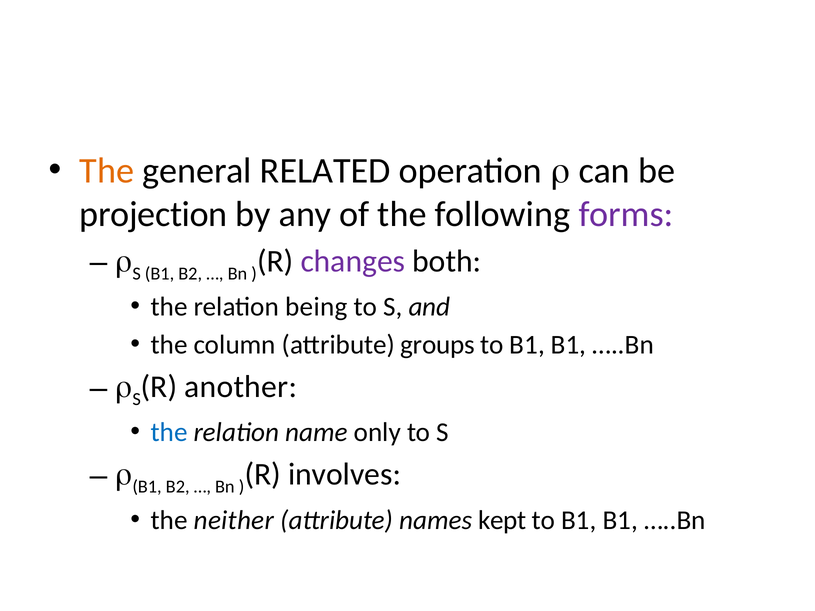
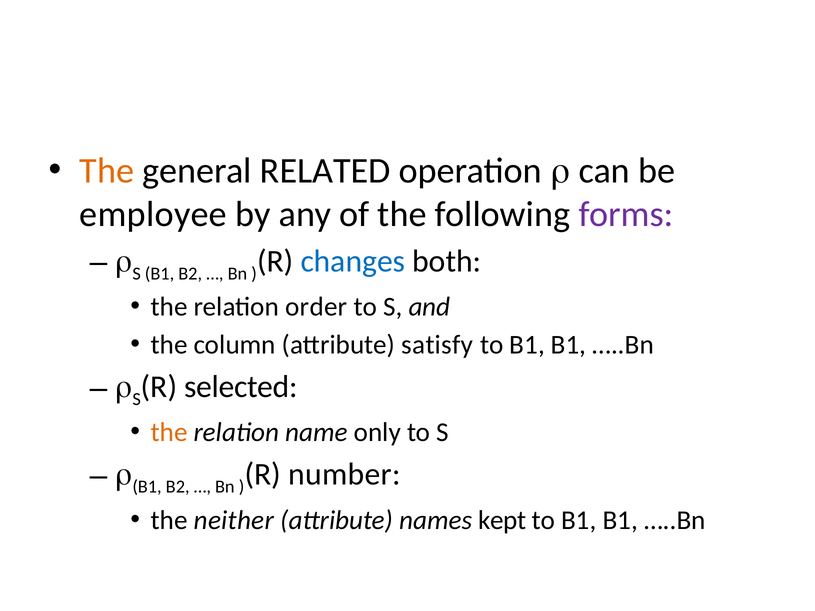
projection: projection -> employee
changes colour: purple -> blue
being: being -> order
groups: groups -> satisfy
another: another -> selected
the at (169, 433) colour: blue -> orange
involves: involves -> number
